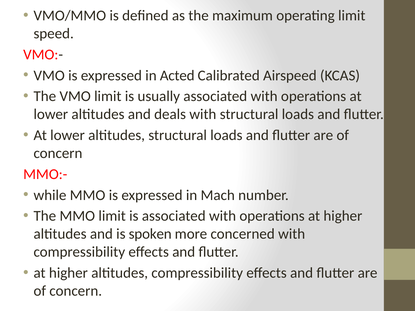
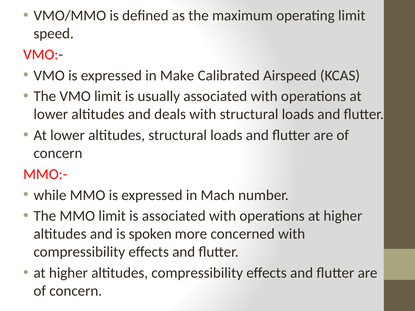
Acted: Acted -> Make
